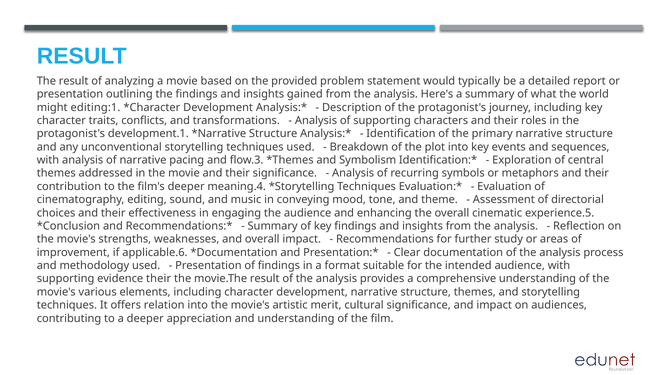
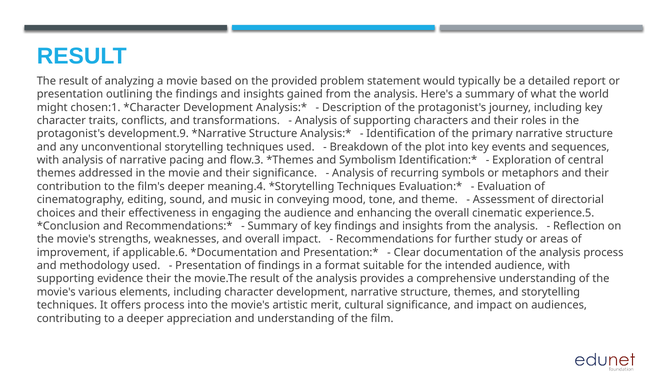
editing:1: editing:1 -> chosen:1
development.1: development.1 -> development.9
offers relation: relation -> process
